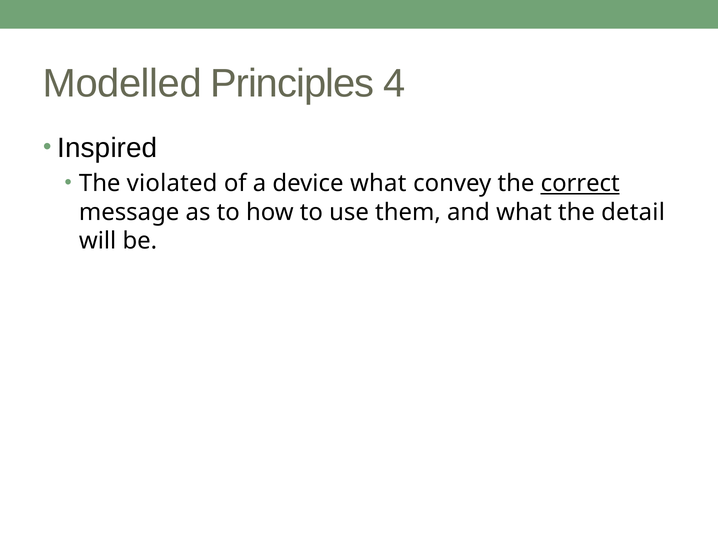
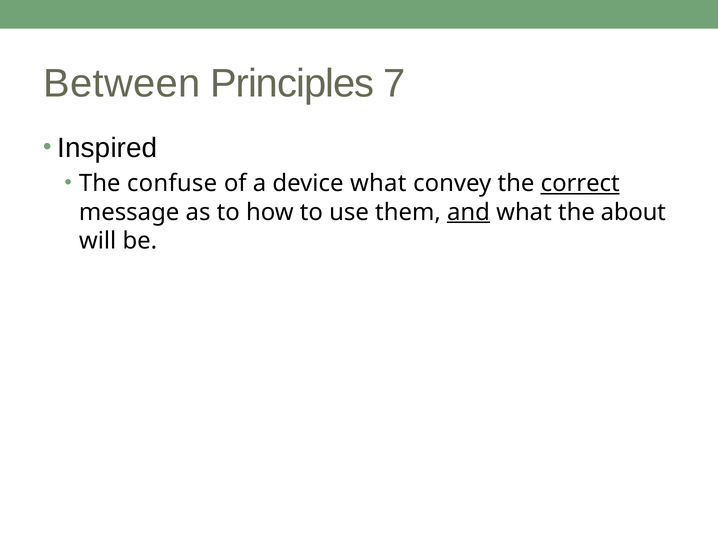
Modelled: Modelled -> Between
4: 4 -> 7
violated: violated -> confuse
and underline: none -> present
detail: detail -> about
